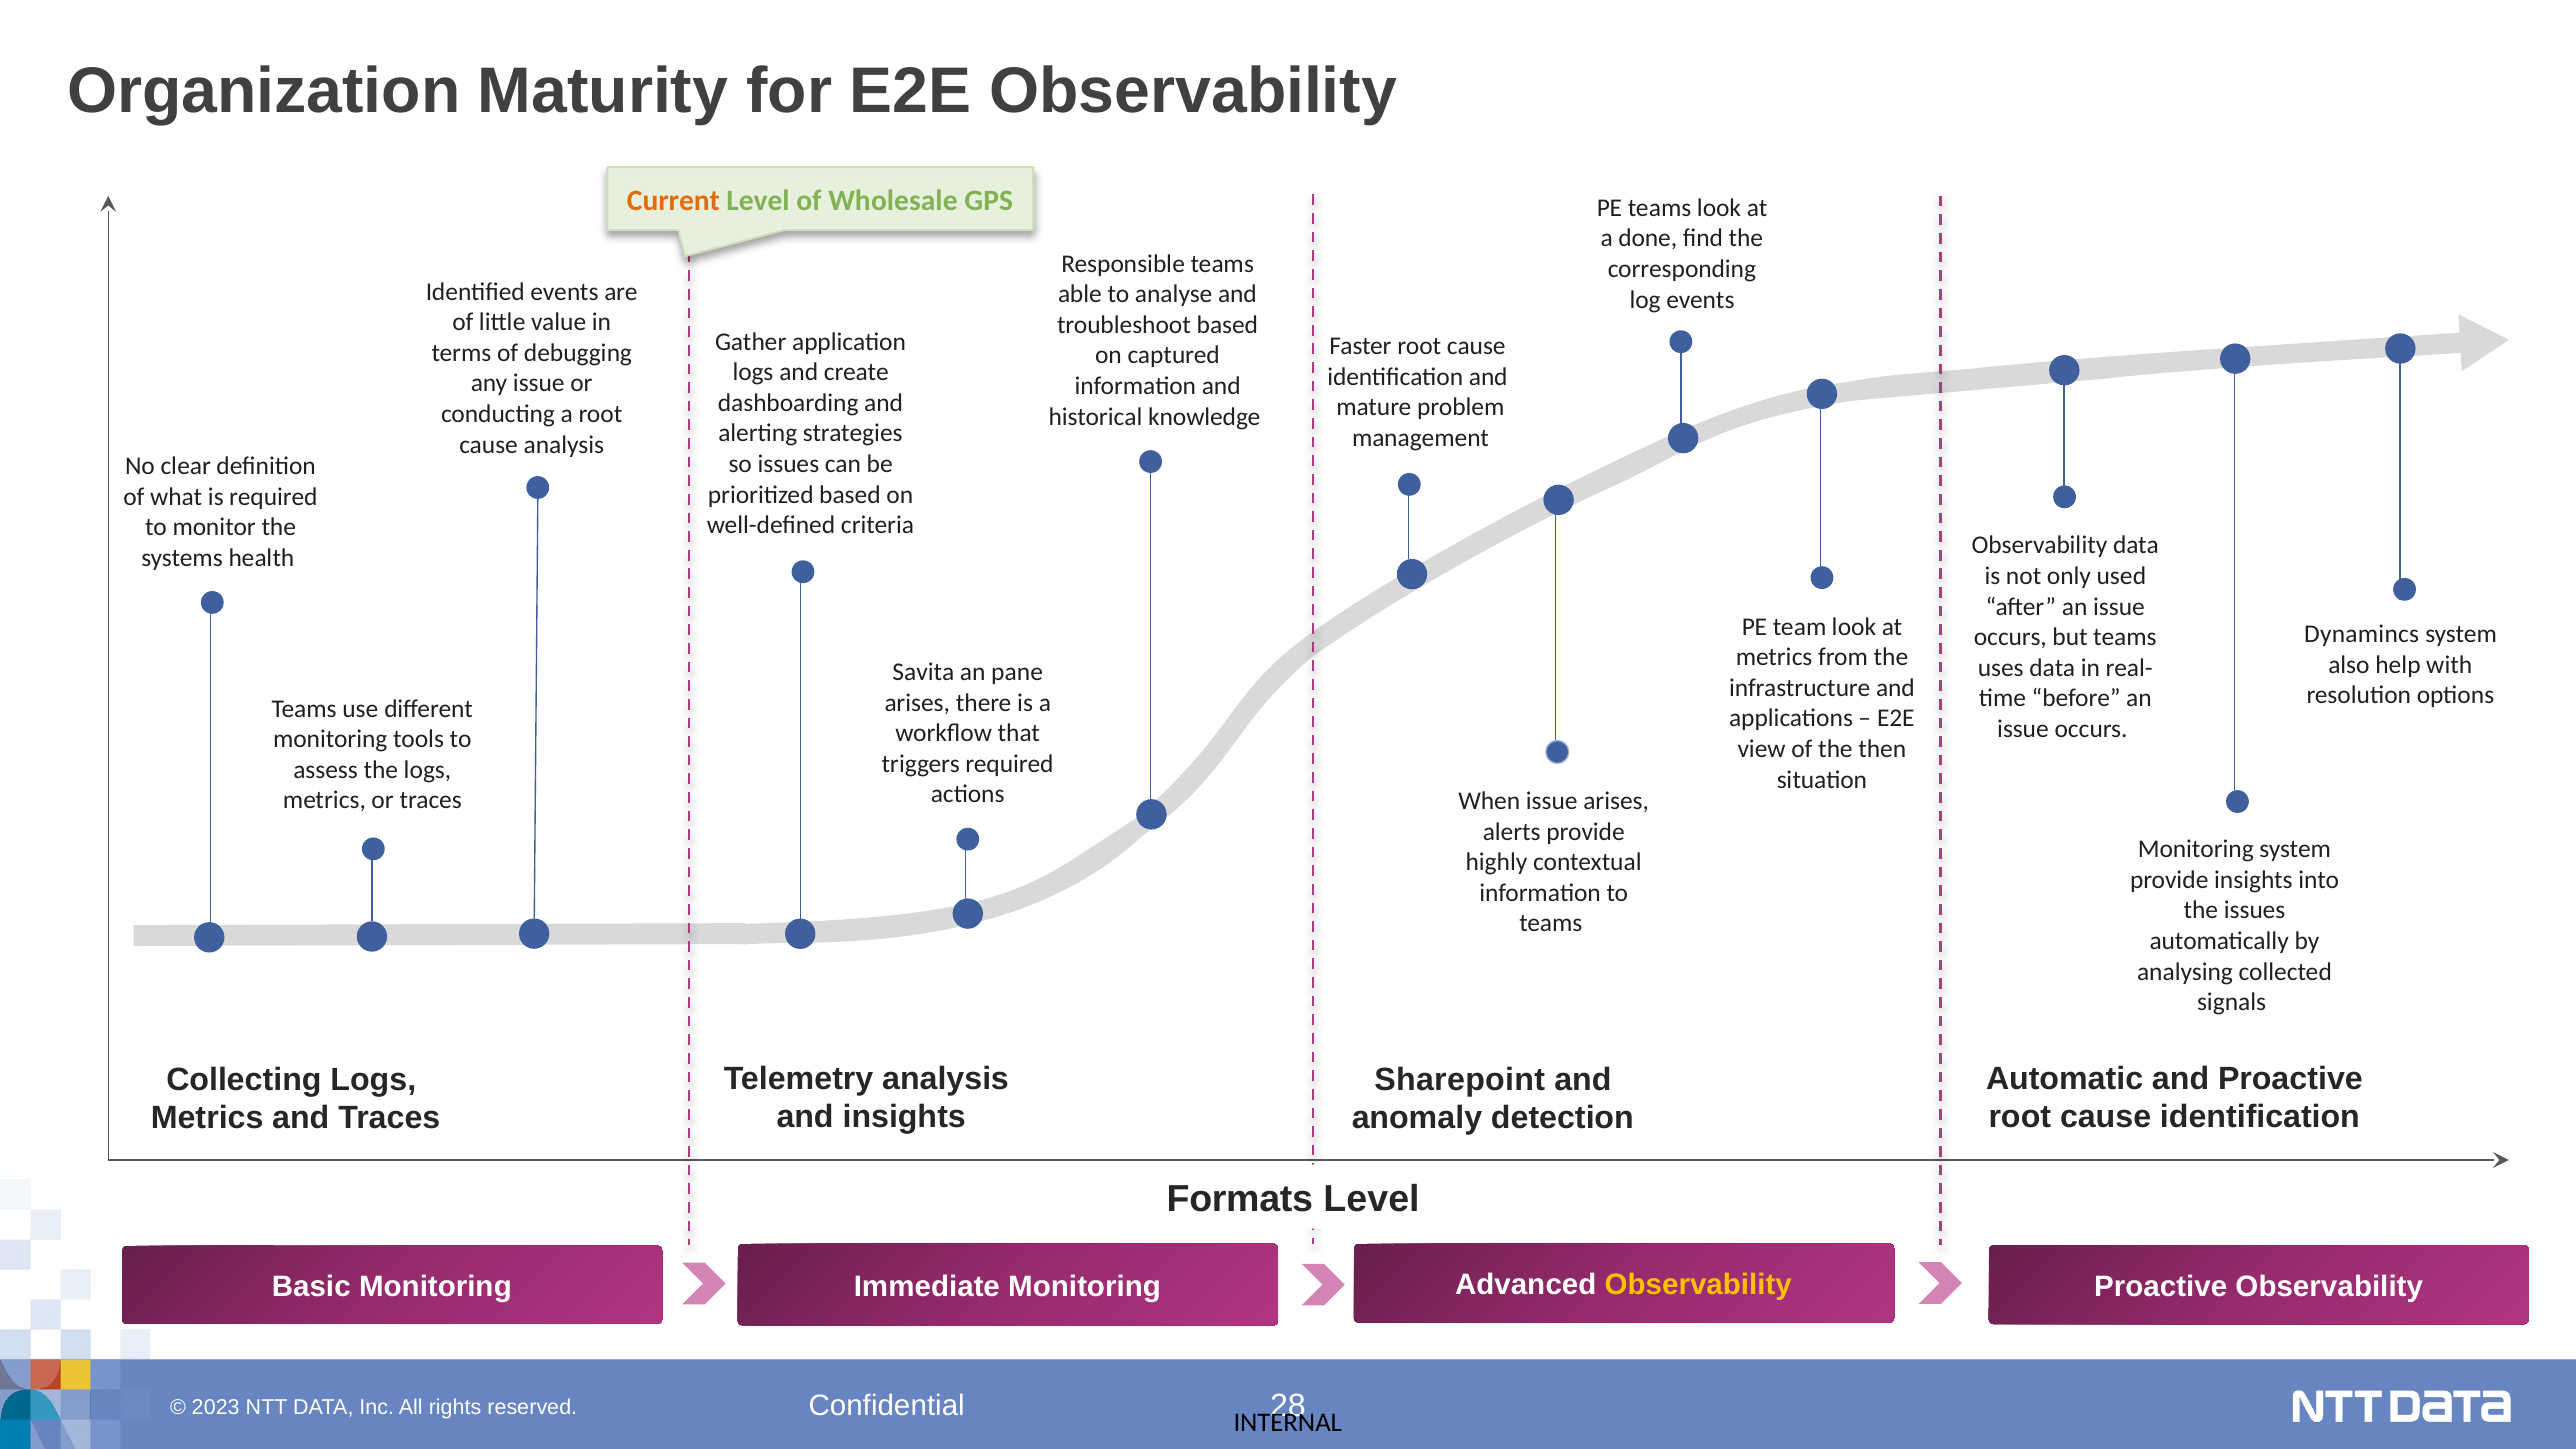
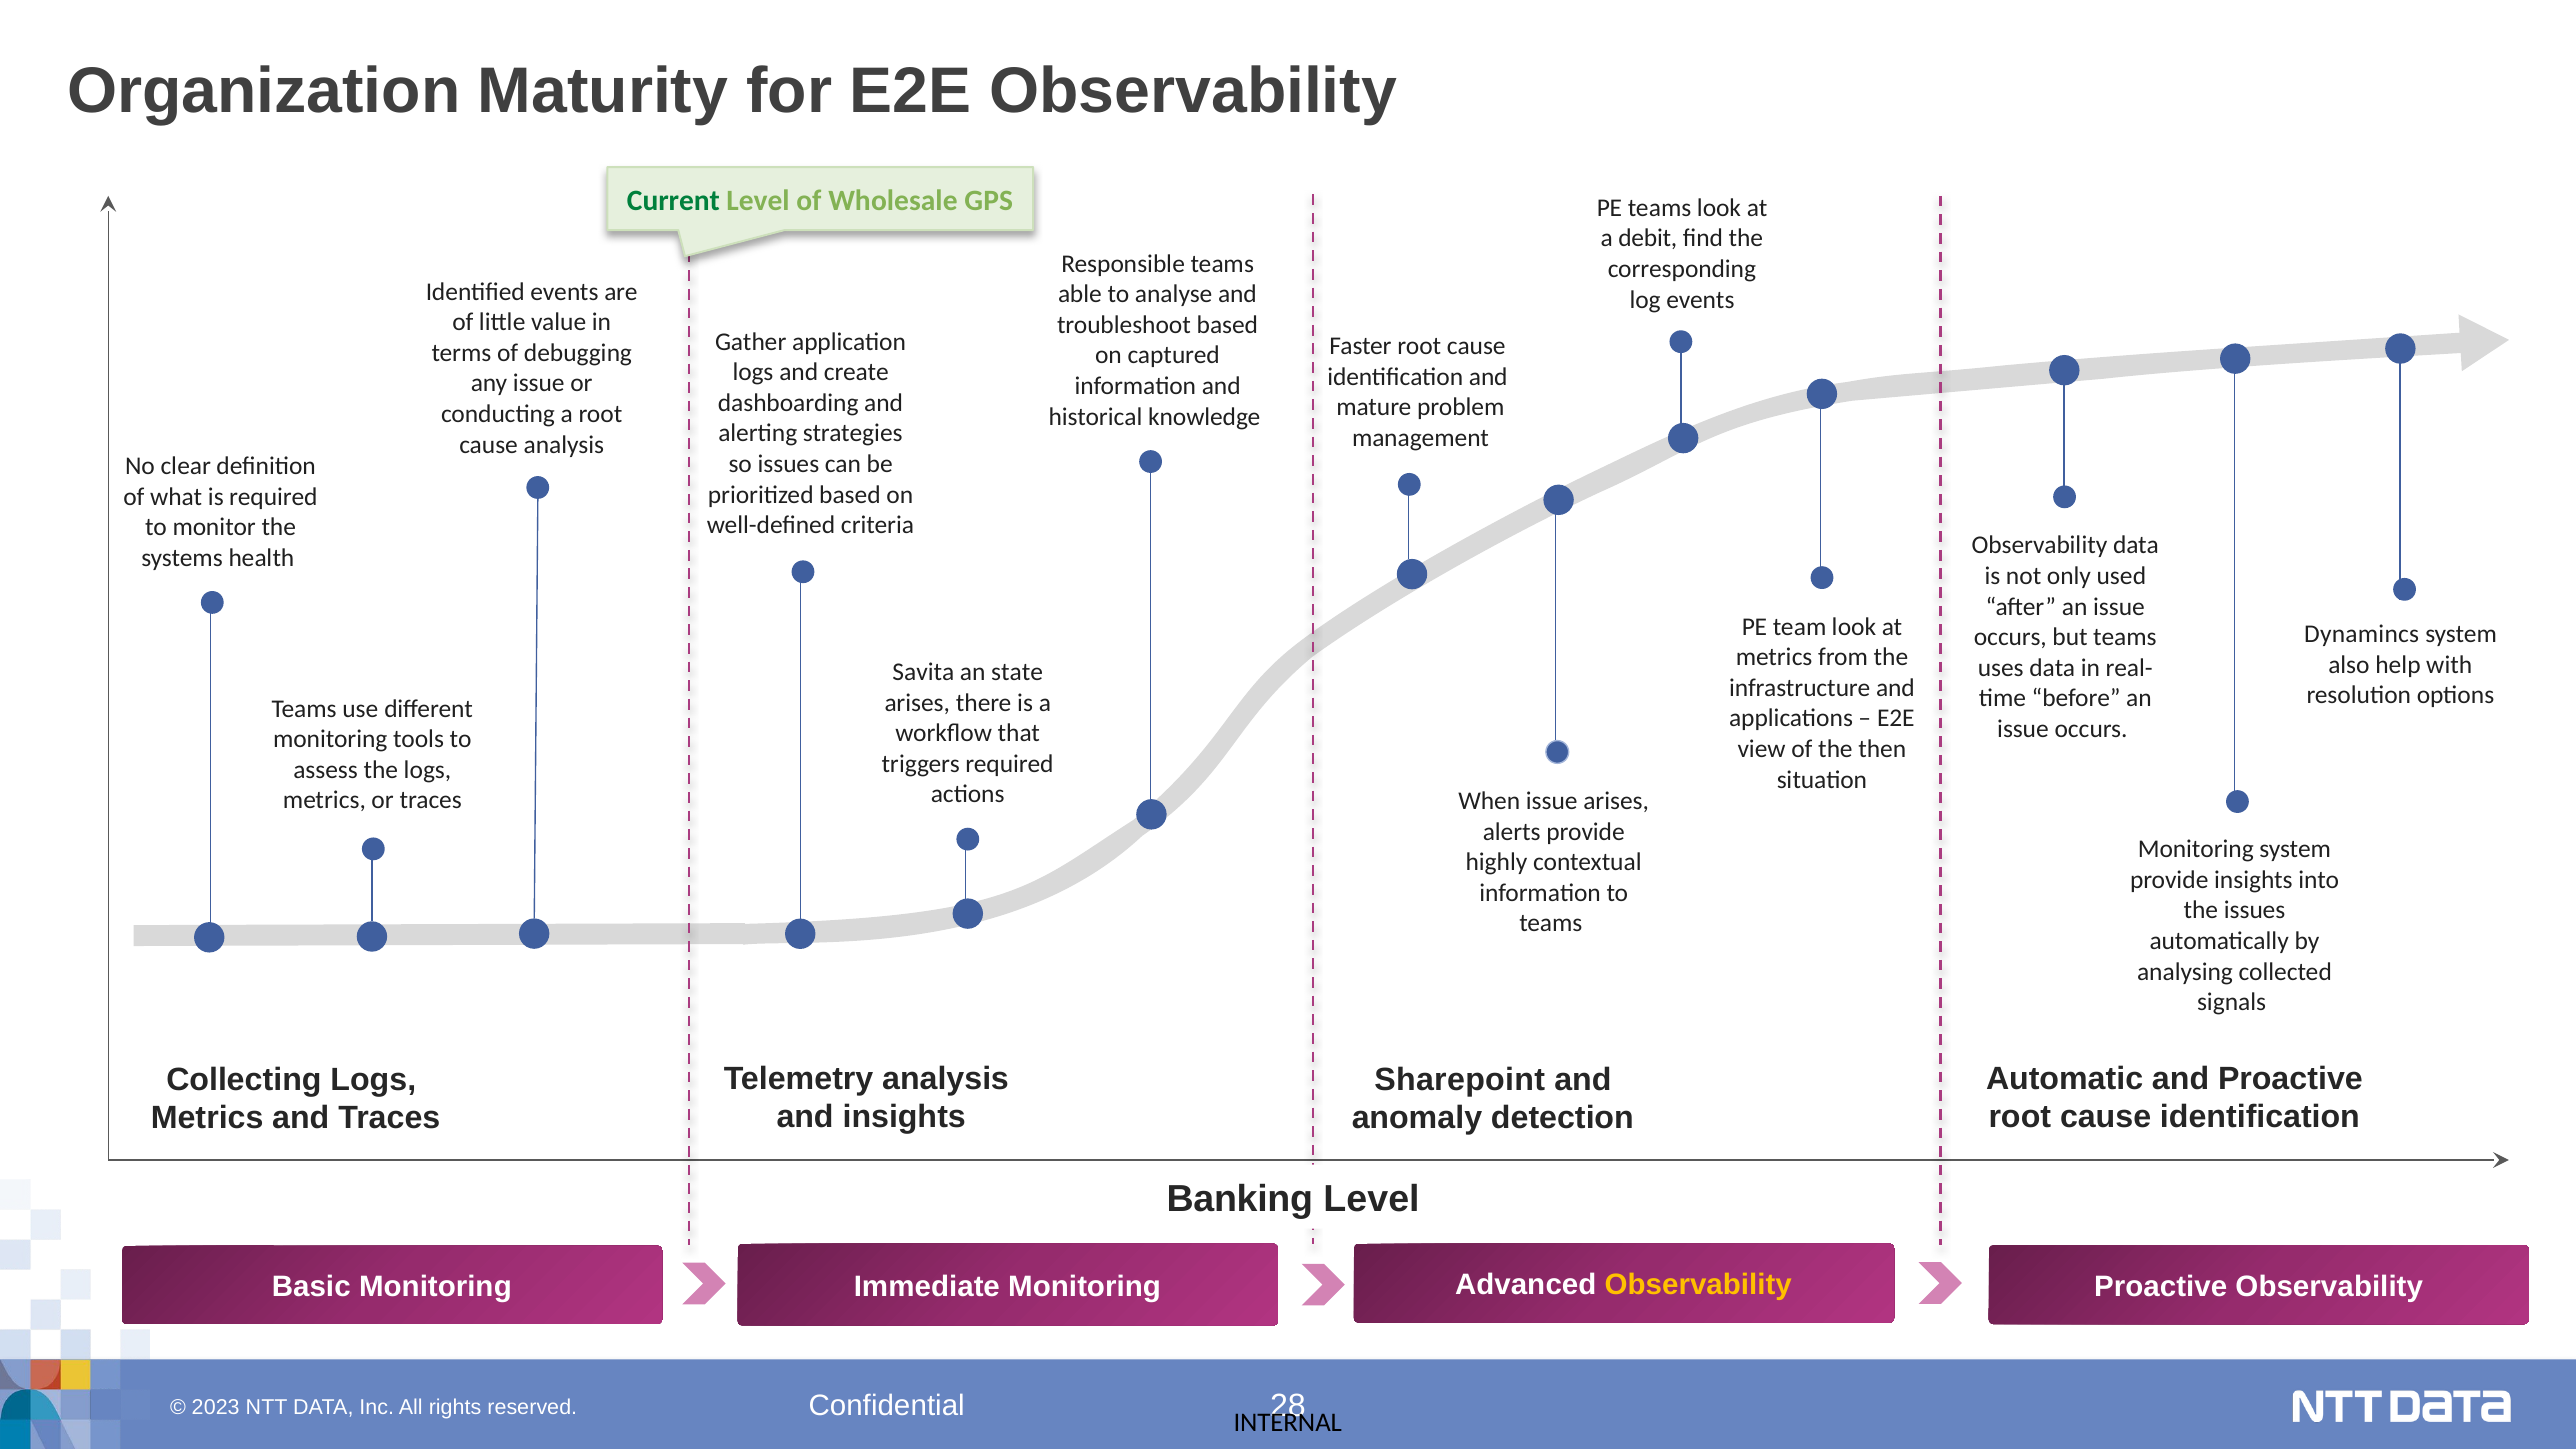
Current colour: orange -> green
done: done -> debit
pane: pane -> state
Formats: Formats -> Banking
